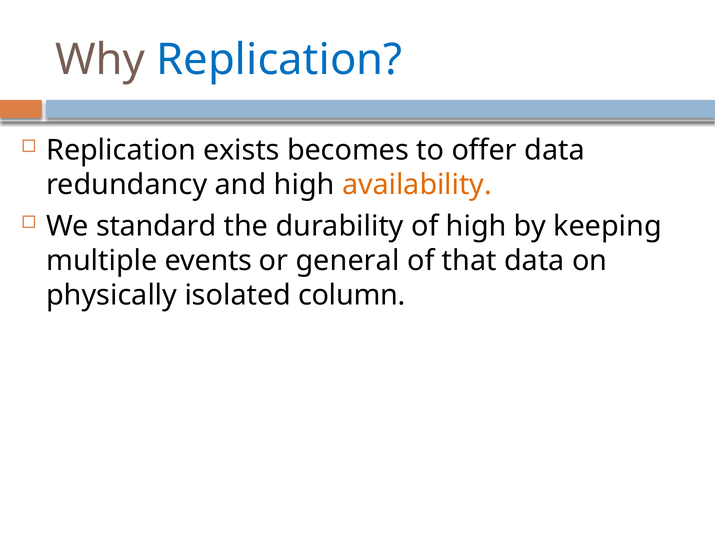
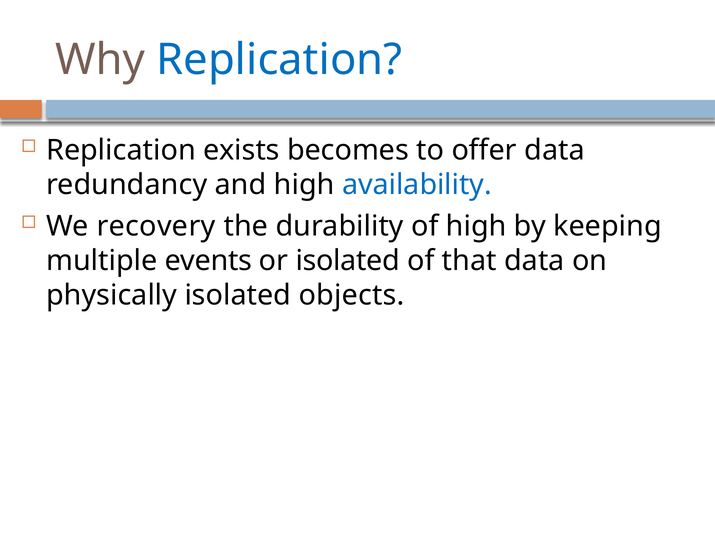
availability colour: orange -> blue
standard: standard -> recovery
or general: general -> isolated
column: column -> objects
